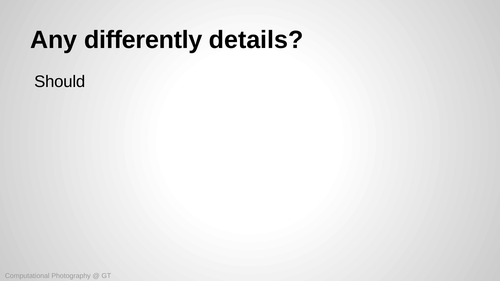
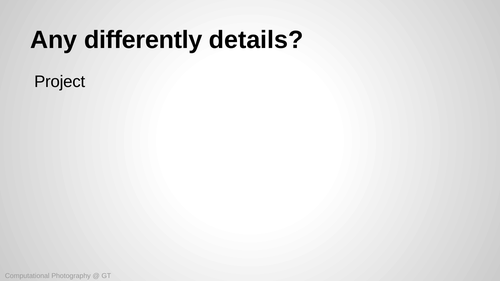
Should: Should -> Project
